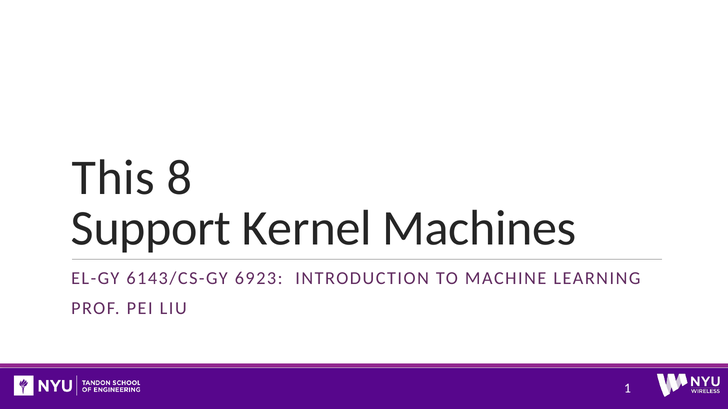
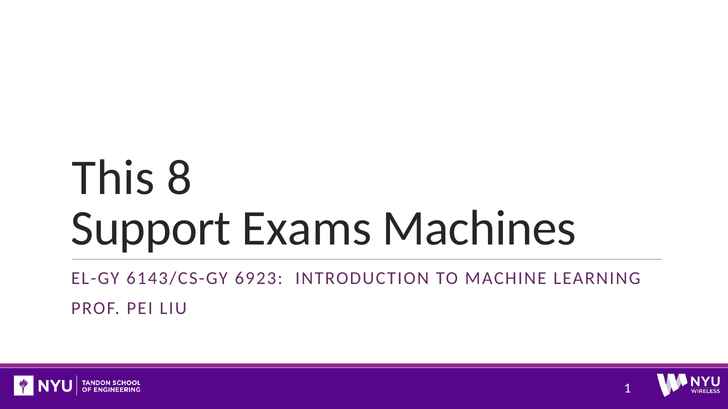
Kernel: Kernel -> Exams
